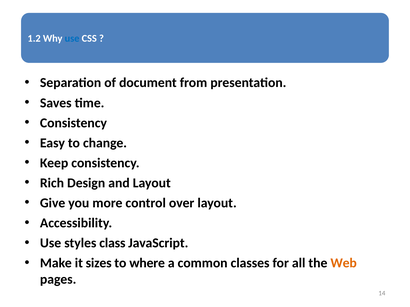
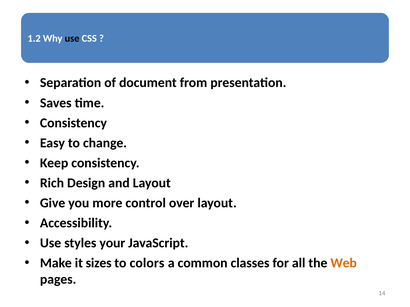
use at (72, 39) colour: blue -> black
class: class -> your
where: where -> colors
